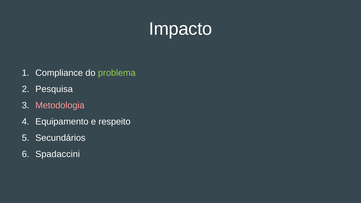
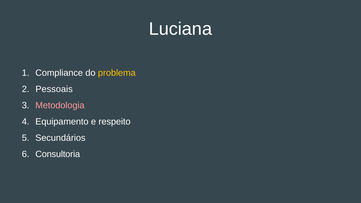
Impacto: Impacto -> Luciana
problema colour: light green -> yellow
Pesquisa: Pesquisa -> Pessoais
Spadaccini: Spadaccini -> Consultoria
